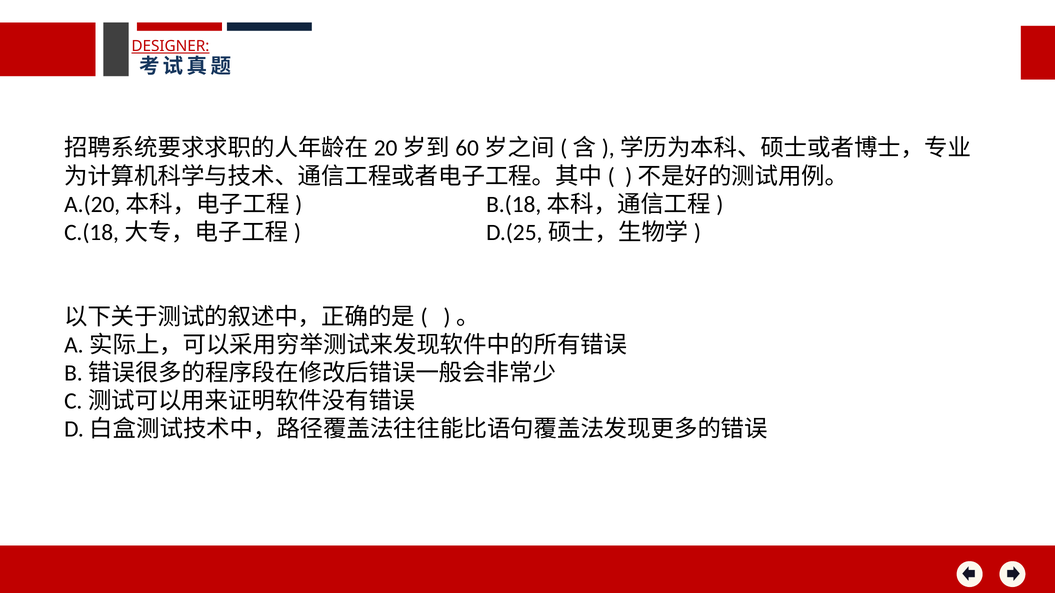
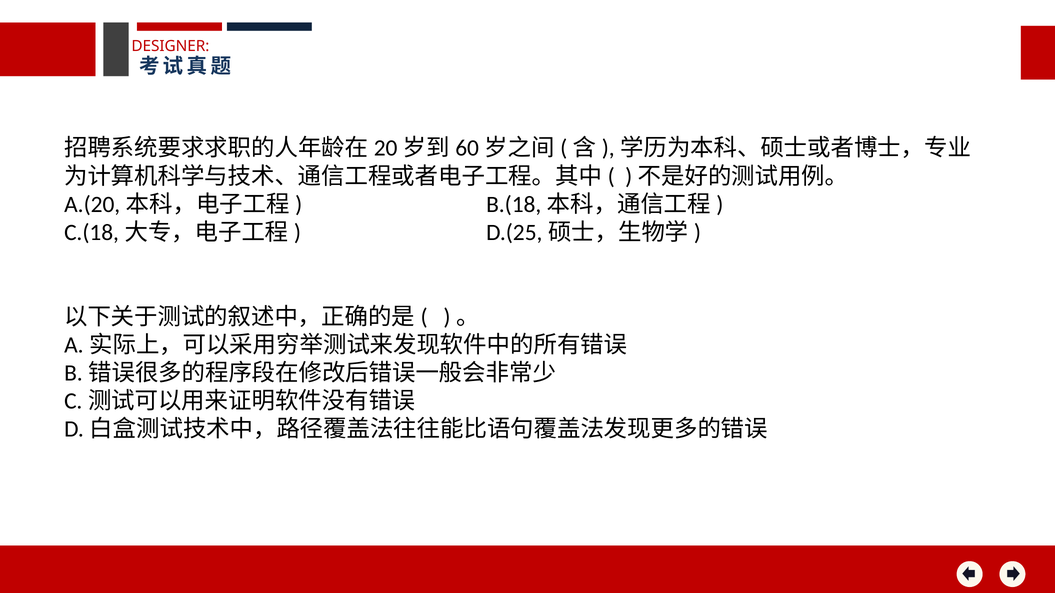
DESIGNER underline: present -> none
